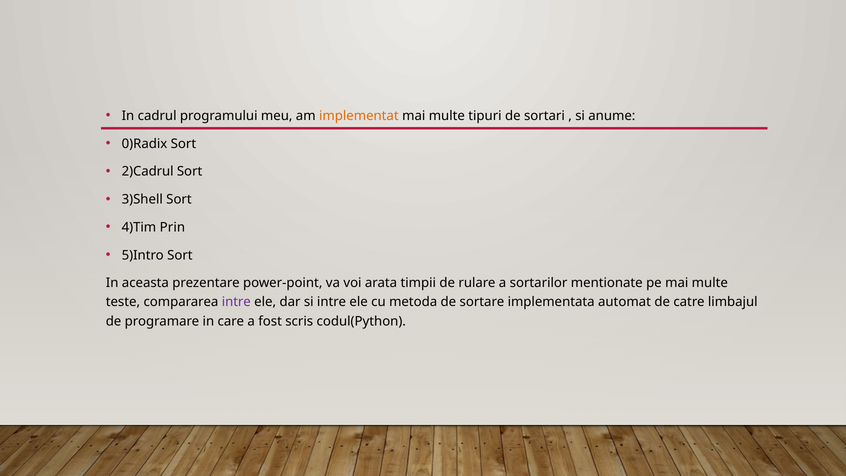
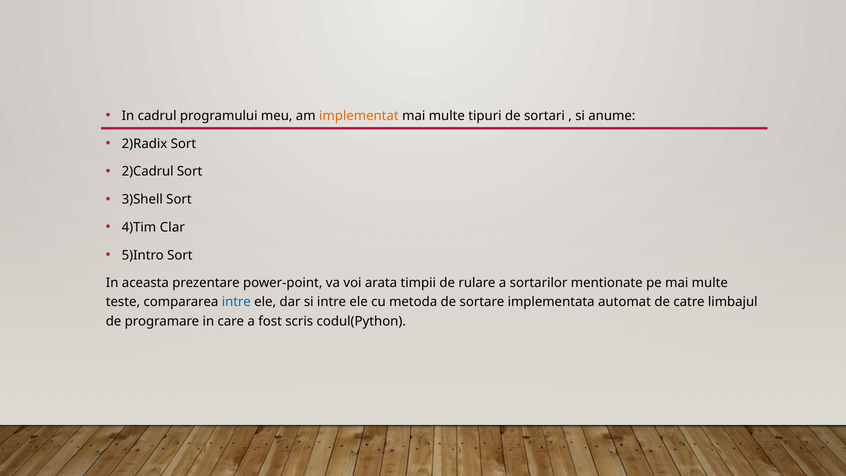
0)Radix: 0)Radix -> 2)Radix
Prin: Prin -> Clar
intre at (236, 302) colour: purple -> blue
